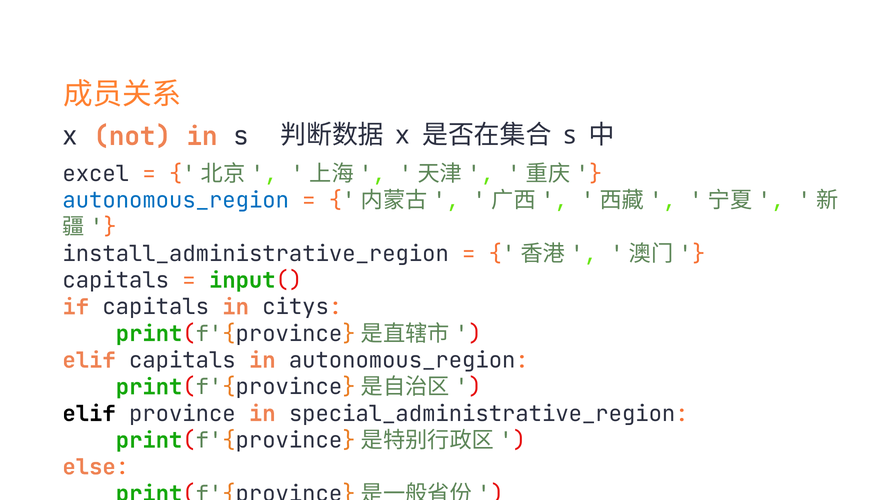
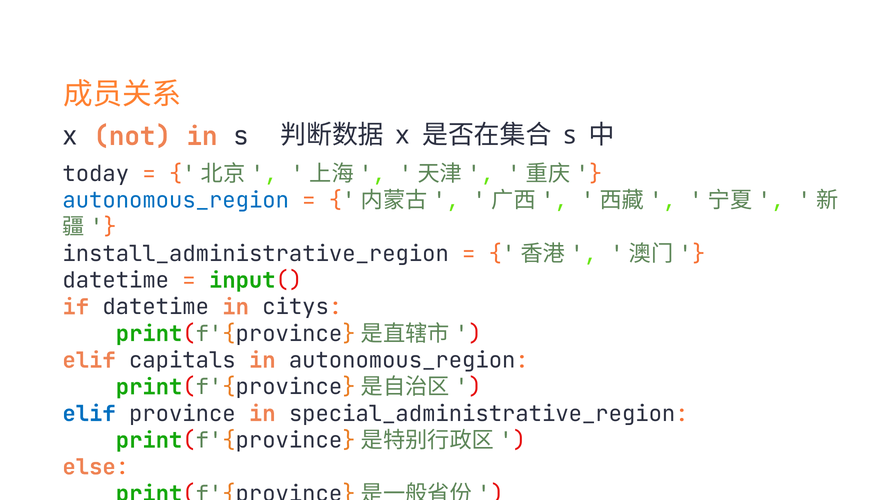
excel: excel -> today
capitals at (116, 280): capitals -> datetime
if capitals: capitals -> datetime
elif at (89, 413) colour: black -> blue
